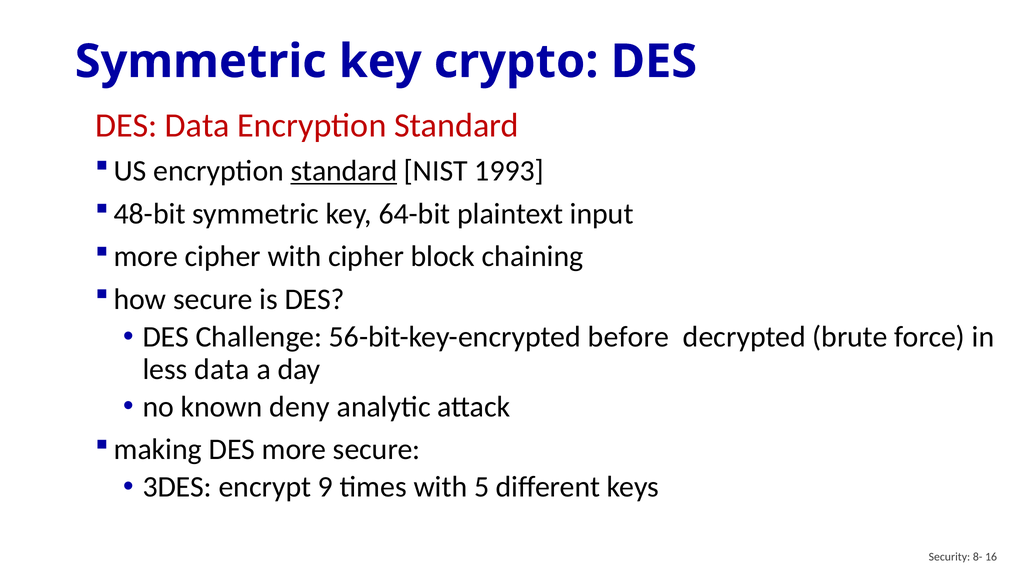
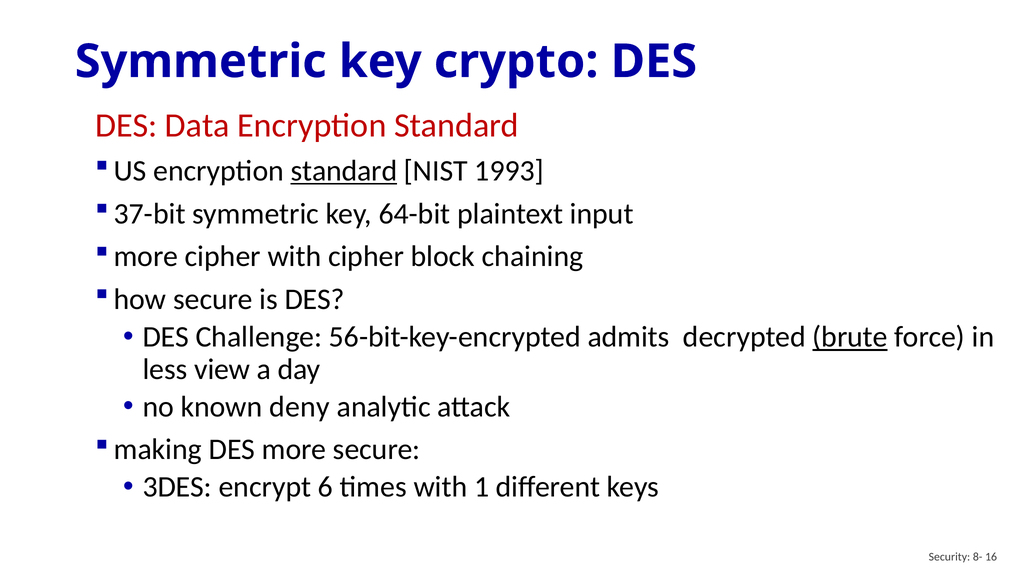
48-bit: 48-bit -> 37-bit
before: before -> admits
brute underline: none -> present
less data: data -> view
9: 9 -> 6
5: 5 -> 1
